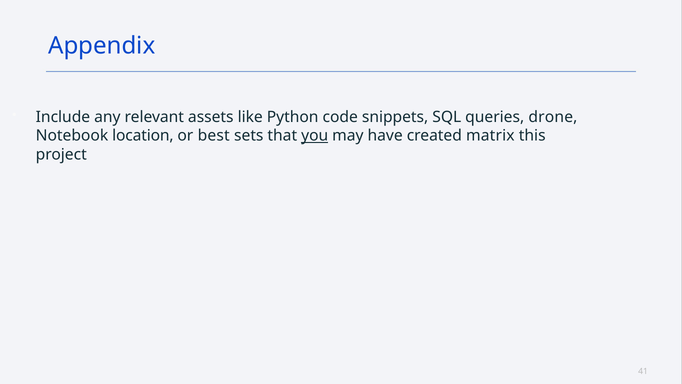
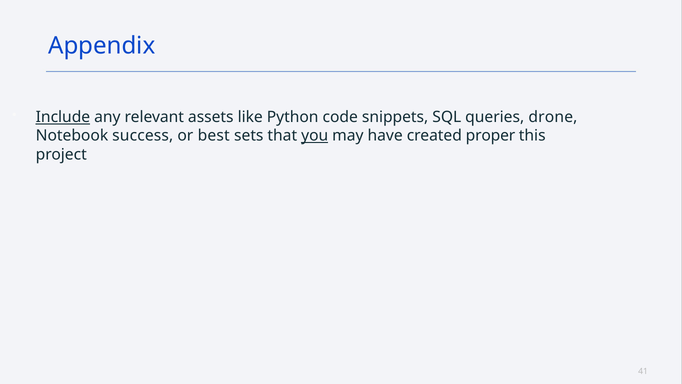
Include underline: none -> present
location: location -> success
matrix: matrix -> proper
